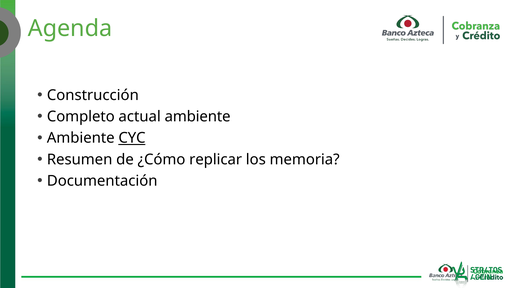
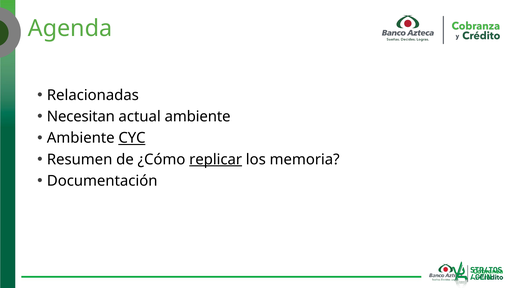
Construcción: Construcción -> Relacionadas
Completo: Completo -> Necesitan
replicar underline: none -> present
